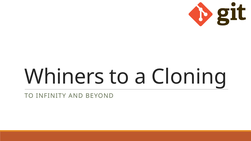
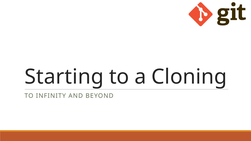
Whiners: Whiners -> Starting
